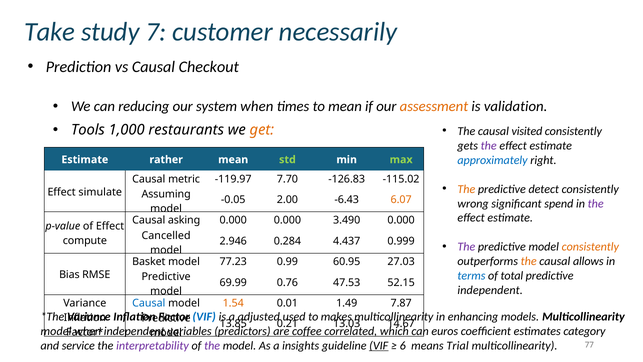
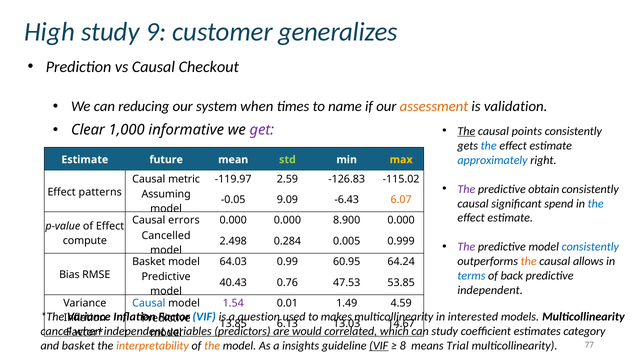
Take: Take -> High
7: 7 -> 9
necessarily: necessarily -> generalizes
to mean: mean -> name
Tools: Tools -> Clear
restaurants: restaurants -> informative
get colour: orange -> purple
The at (466, 131) underline: none -> present
visited: visited -> points
the at (489, 145) colour: purple -> blue
rather: rather -> future
max colour: light green -> yellow
7.70: 7.70 -> 2.59
The at (466, 189) colour: orange -> purple
detect: detect -> obtain
simulate: simulate -> patterns
2.00: 2.00 -> 9.09
wrong at (473, 203): wrong -> causal
the at (596, 203) colour: purple -> blue
asking: asking -> errors
3.490: 3.490 -> 8.900
2.946: 2.946 -> 2.498
4.437: 4.437 -> 0.005
consistently at (590, 247) colour: orange -> blue
77.23: 77.23 -> 64.03
27.03: 27.03 -> 64.24
total: total -> back
69.99: 69.99 -> 40.43
52.15: 52.15 -> 53.85
1.54 colour: orange -> purple
7.87: 7.87 -> 4.59
adjusted: adjusted -> question
enhancing: enhancing -> interested
0.21: 0.21 -> 6.13
model at (56, 331): model -> cancel
coffee: coffee -> would
can euros: euros -> study
and service: service -> basket
interpretability colour: purple -> orange
the at (212, 345) colour: purple -> orange
6: 6 -> 8
